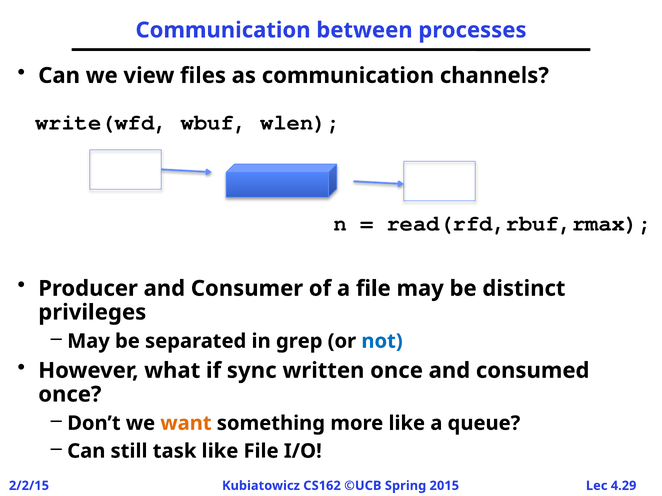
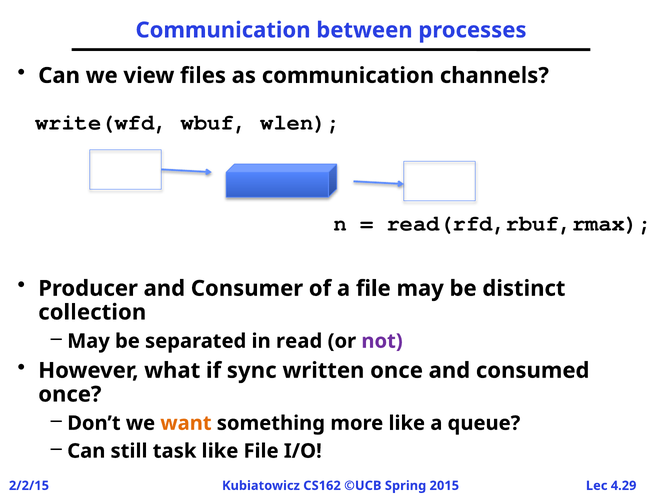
privileges: privileges -> collection
grep: grep -> read
not colour: blue -> purple
